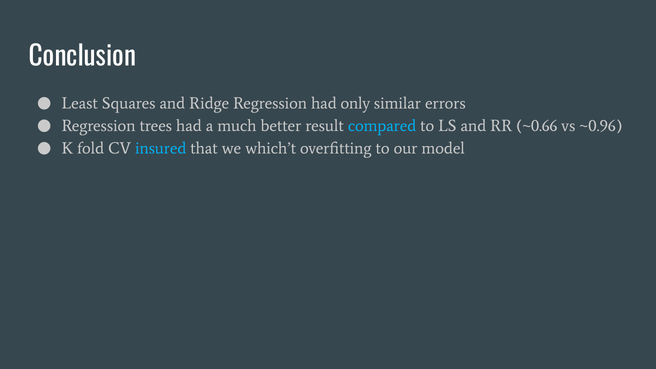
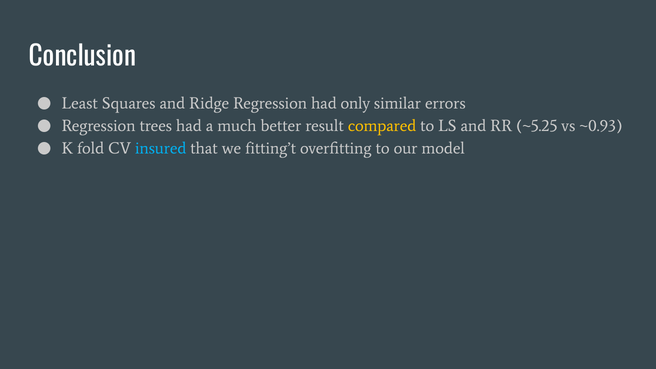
compared colour: light blue -> yellow
~0.66: ~0.66 -> ~5.25
~0.96: ~0.96 -> ~0.93
which’t: which’t -> fitting’t
